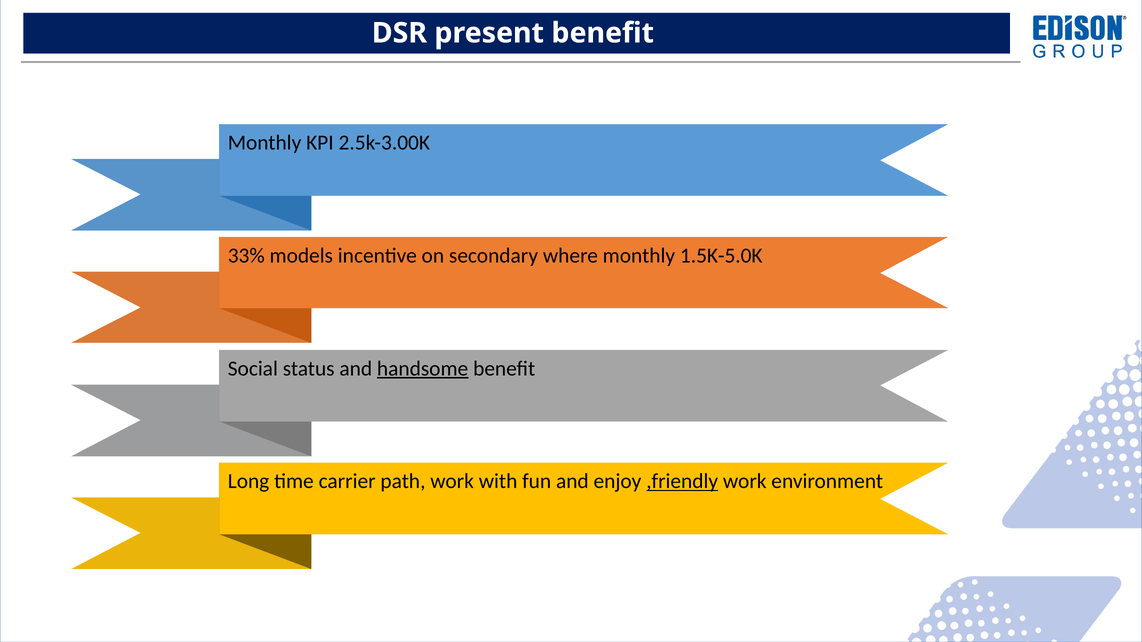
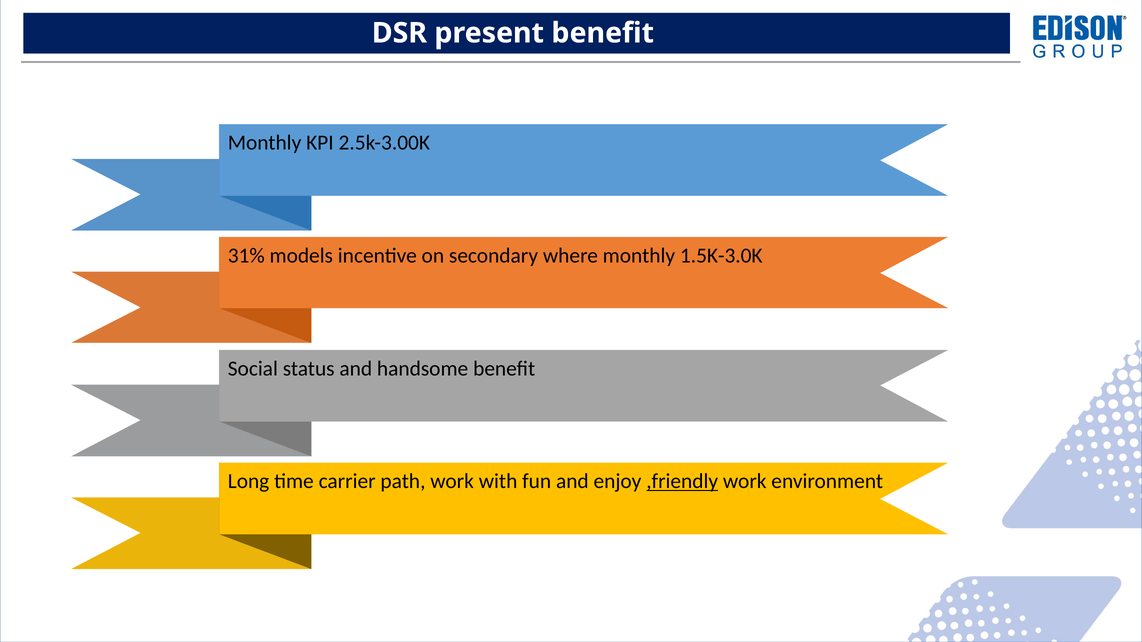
33%: 33% -> 31%
1.5K-5.0K: 1.5K-5.0K -> 1.5K-3.0K
handsome underline: present -> none
